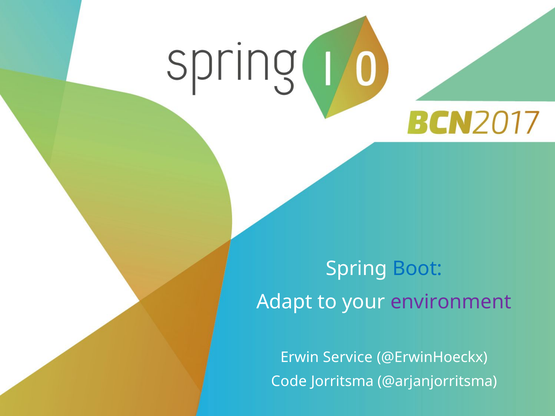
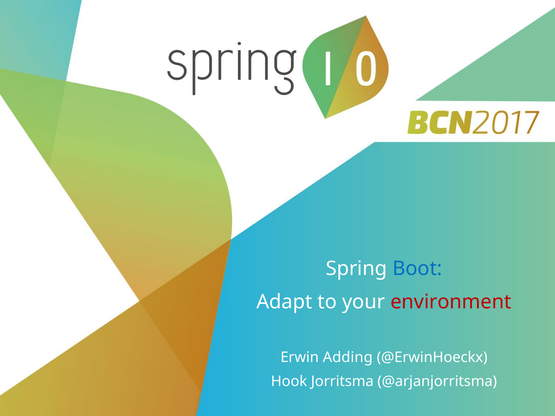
environment colour: purple -> red
Service: Service -> Adding
Code: Code -> Hook
